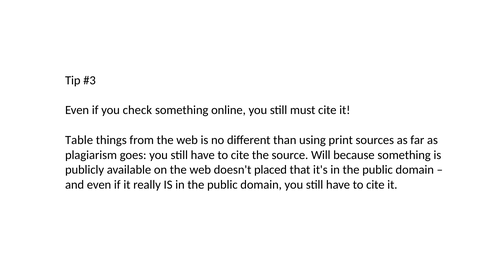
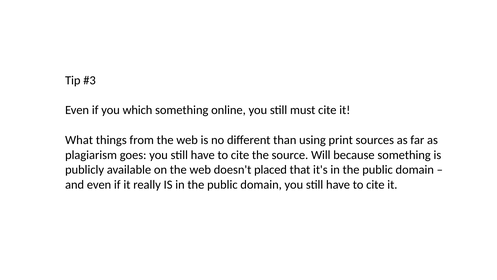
check: check -> which
Table: Table -> What
